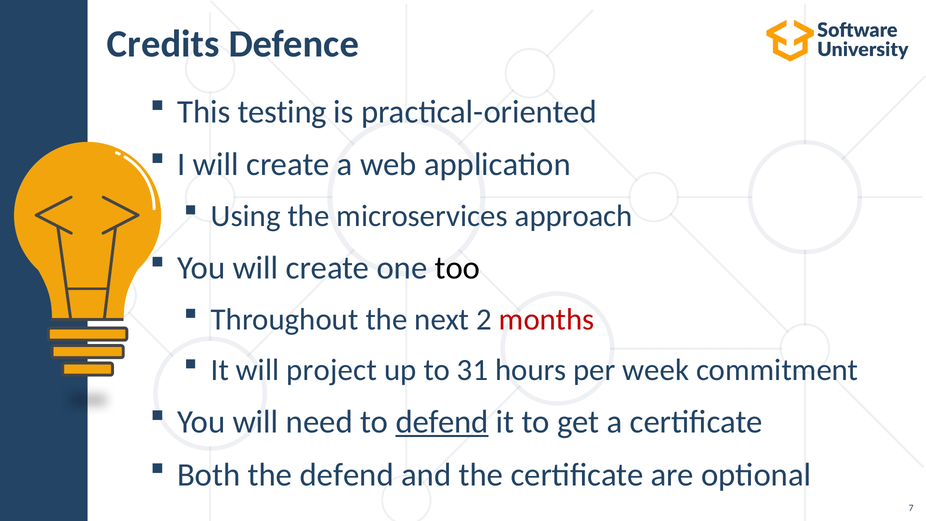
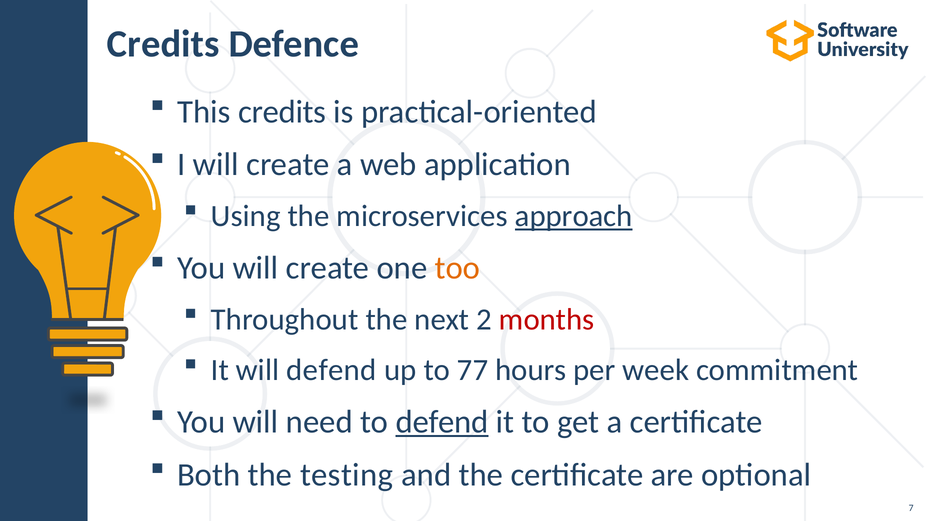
This testing: testing -> credits
approach underline: none -> present
too colour: black -> orange
will project: project -> defend
31: 31 -> 77
the defend: defend -> testing
